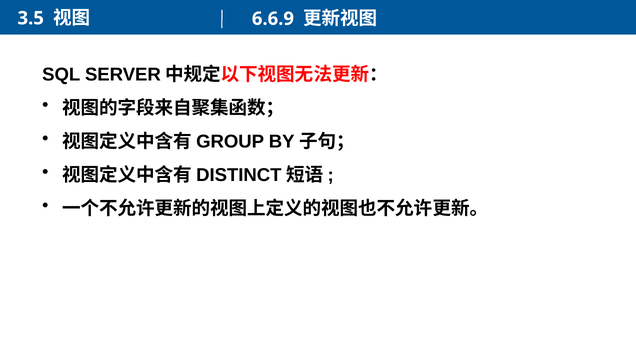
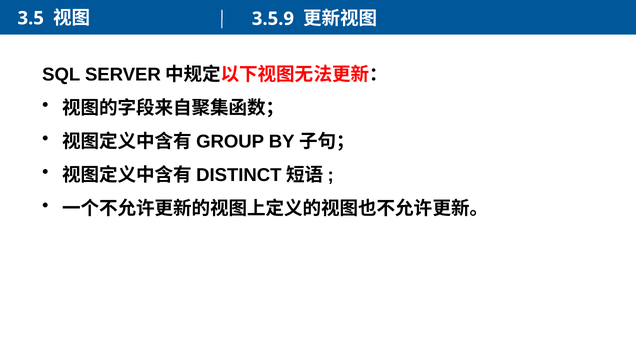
6.6.9: 6.6.9 -> 3.5.9
